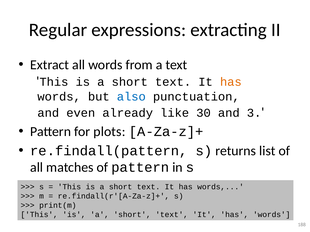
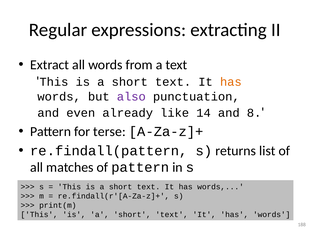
also colour: blue -> purple
30: 30 -> 14
3: 3 -> 8
plots: plots -> terse
